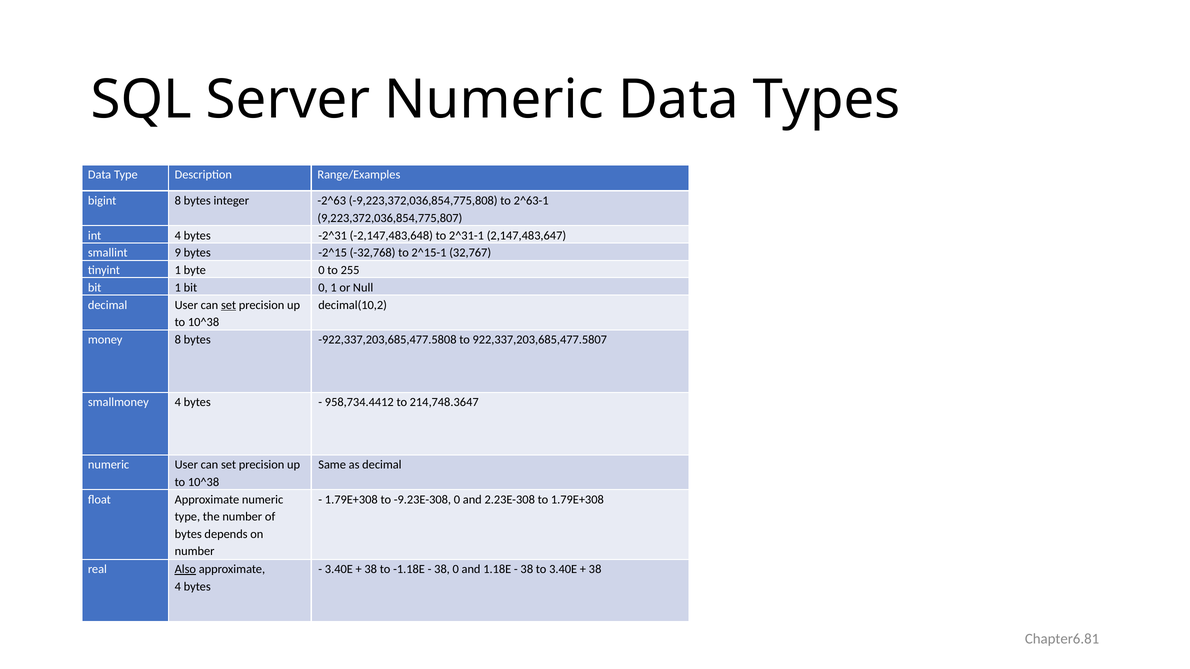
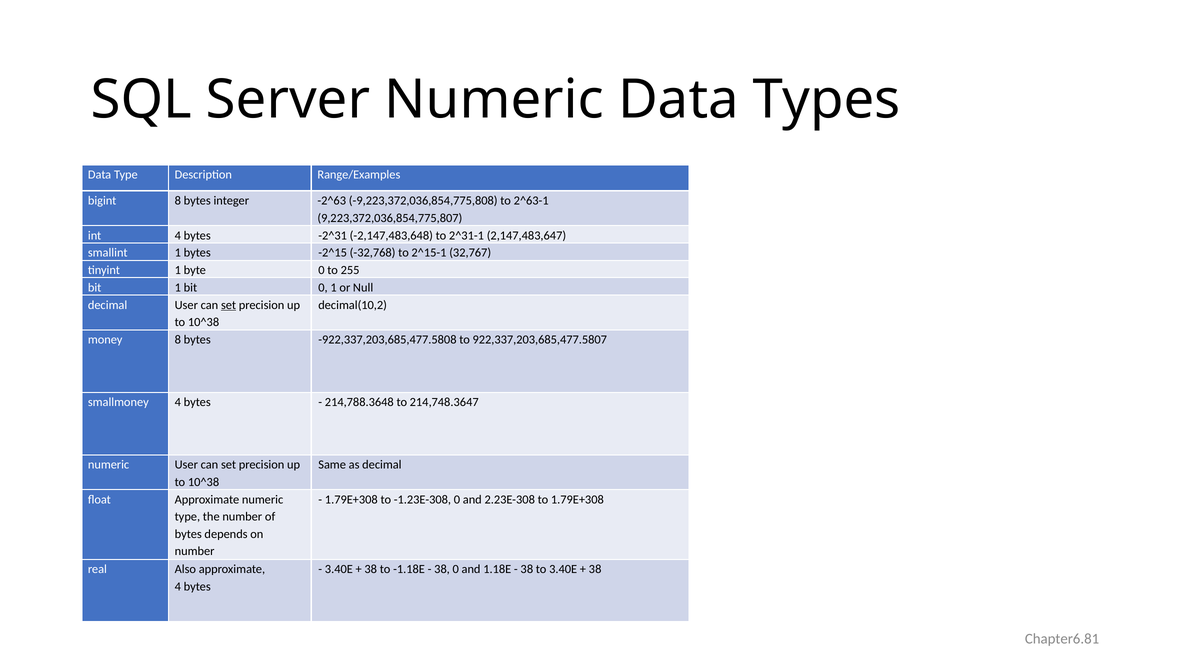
smallint 9: 9 -> 1
958,734.4412: 958,734.4412 -> 214,788.3648
-9.23E-308: -9.23E-308 -> -1.23E-308
Also underline: present -> none
